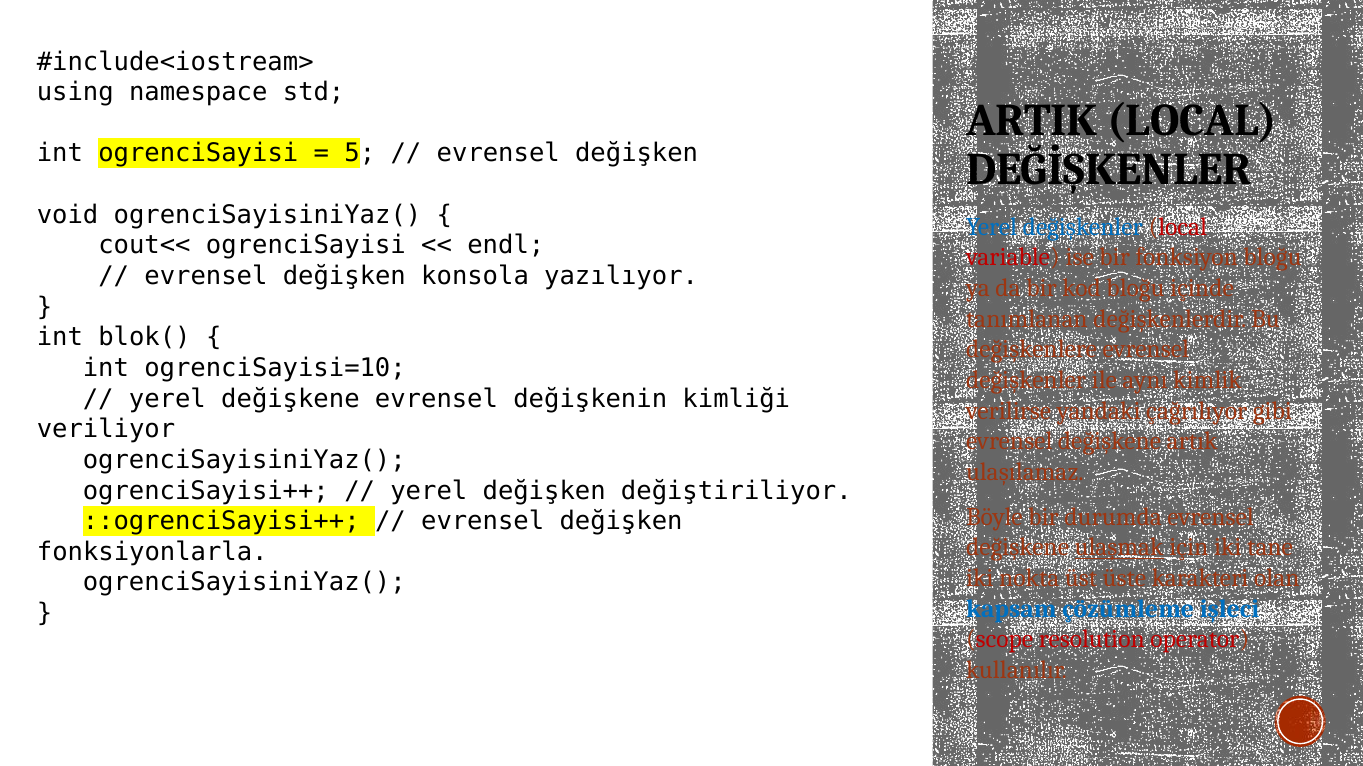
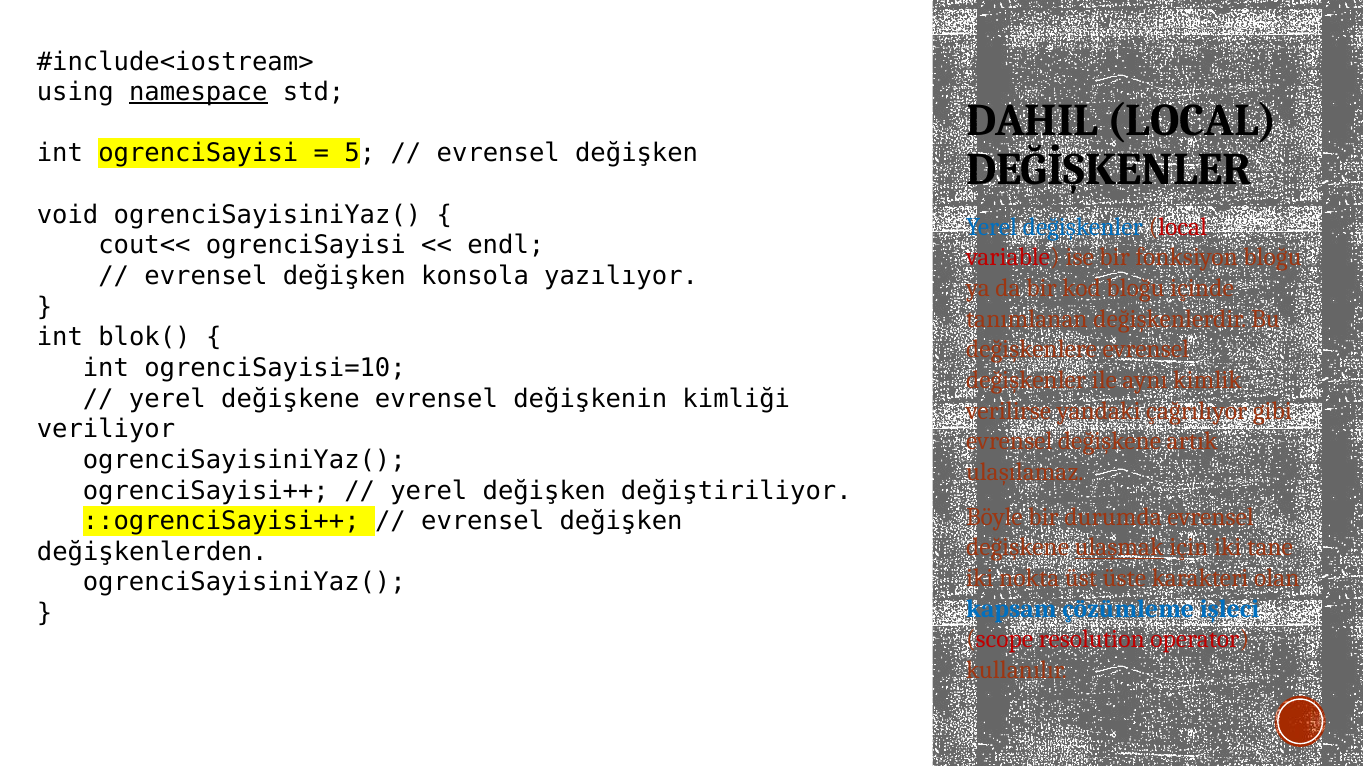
namespace underline: none -> present
ARTIK: ARTIK -> DAHIL
fonksiyonlarla: fonksiyonlarla -> değişkenlerden
